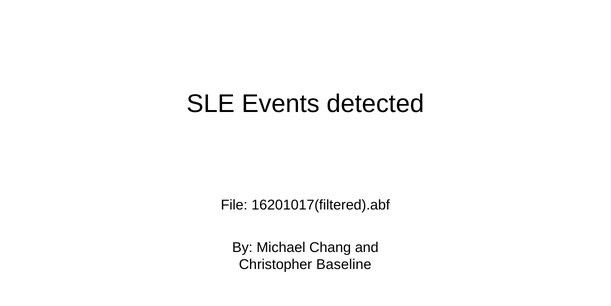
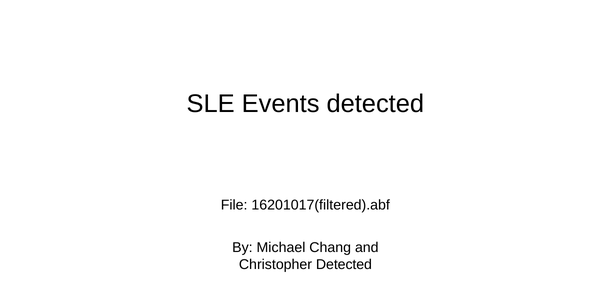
Christopher Baseline: Baseline -> Detected
